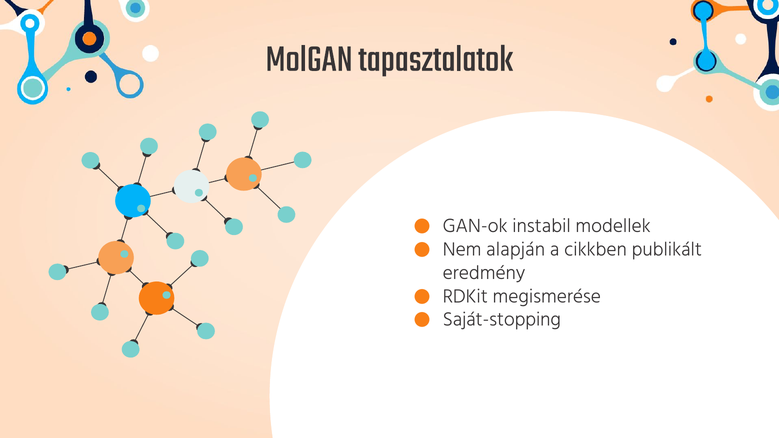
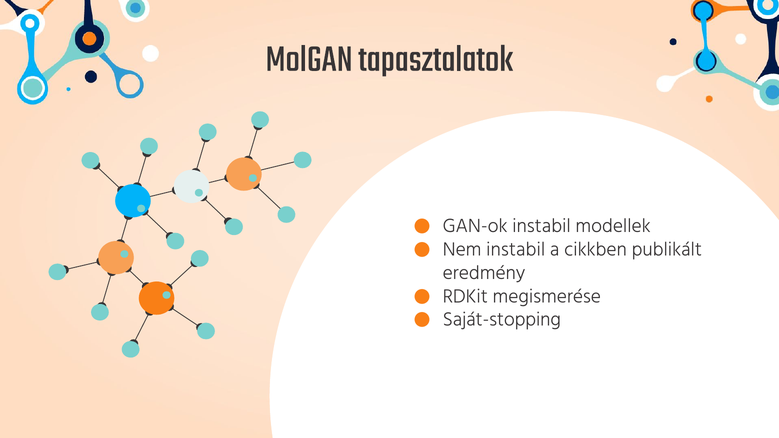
Nem alapján: alapján -> instabil
